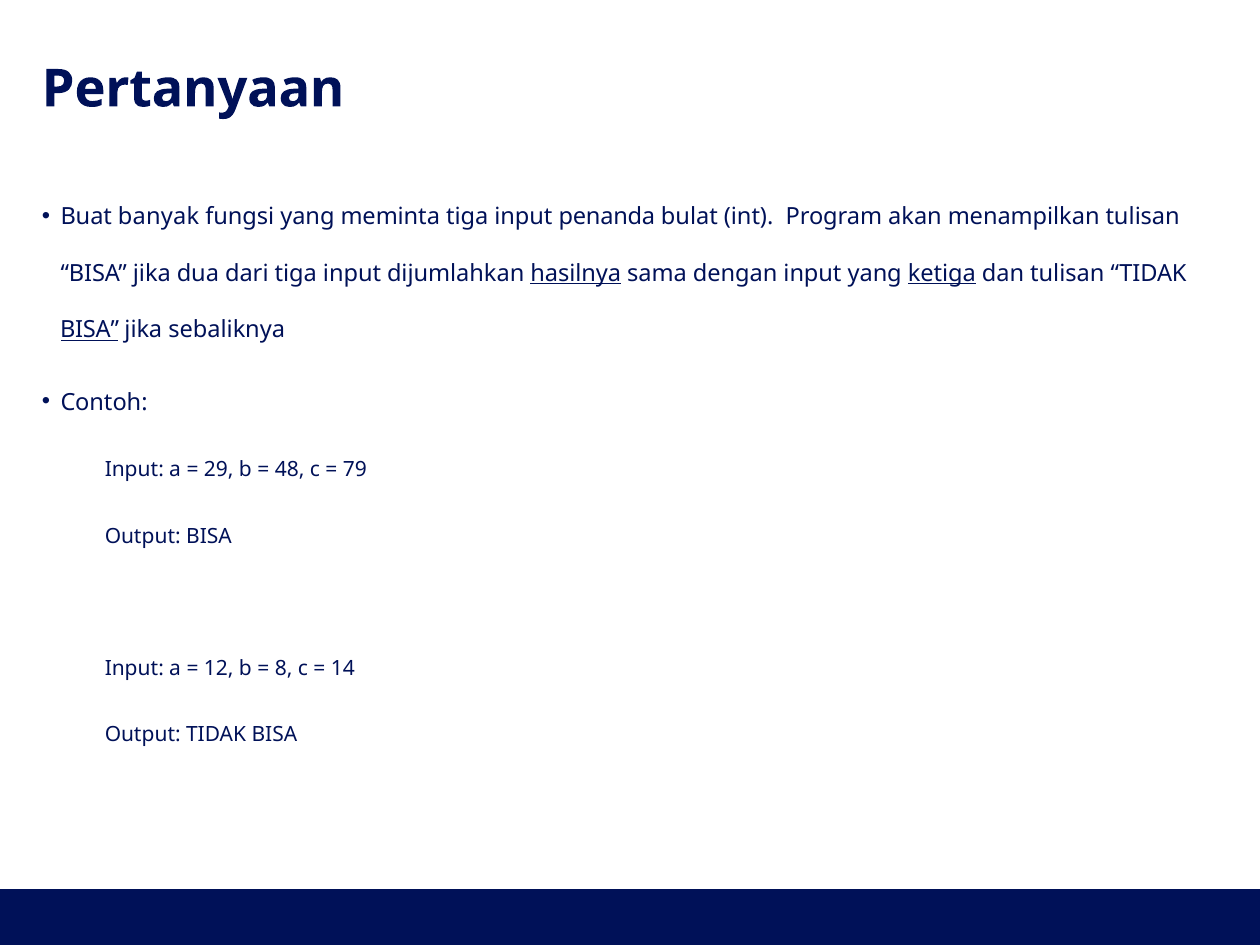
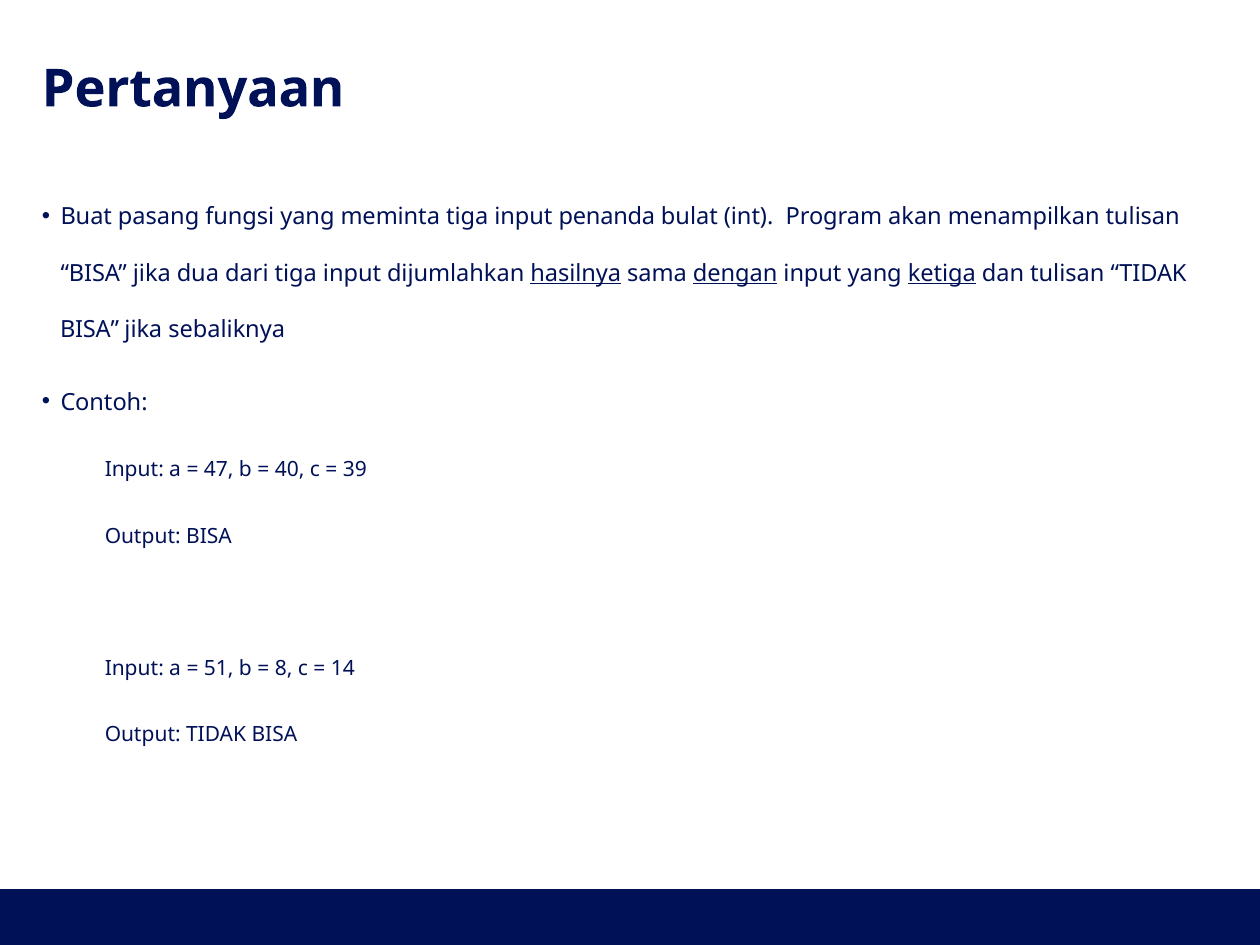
banyak: banyak -> pasang
dengan underline: none -> present
BISA at (90, 330) underline: present -> none
29: 29 -> 47
48: 48 -> 40
79: 79 -> 39
12: 12 -> 51
